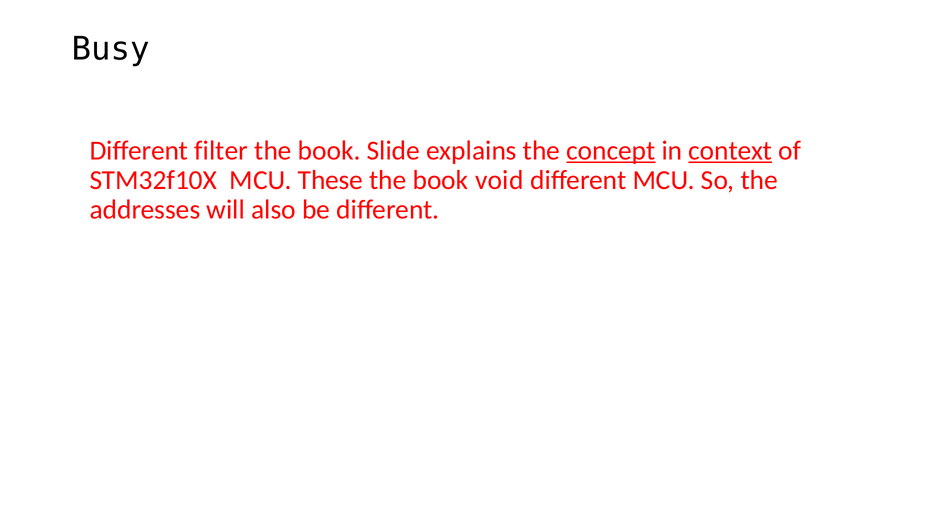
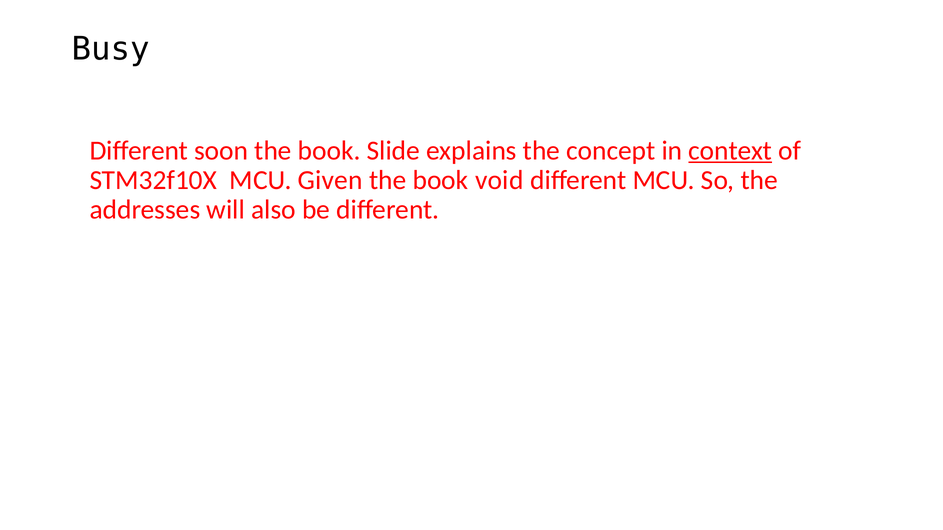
filter: filter -> soon
concept underline: present -> none
These: These -> Given
